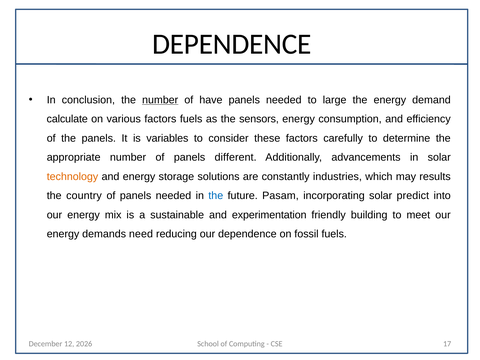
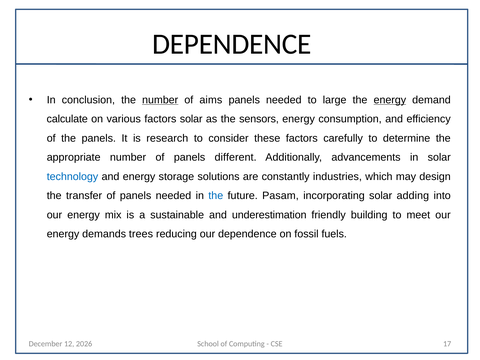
have: have -> aims
energy at (390, 100) underline: none -> present
factors fuels: fuels -> solar
variables: variables -> research
technology colour: orange -> blue
results: results -> design
country: country -> transfer
predict: predict -> adding
experimentation: experimentation -> underestimation
need: need -> trees
